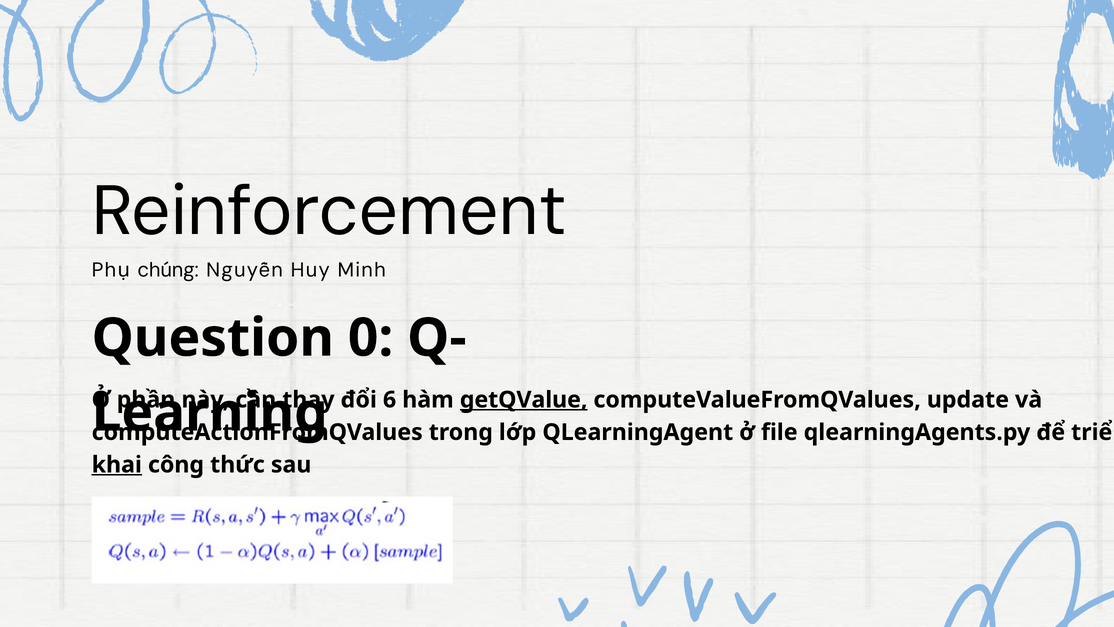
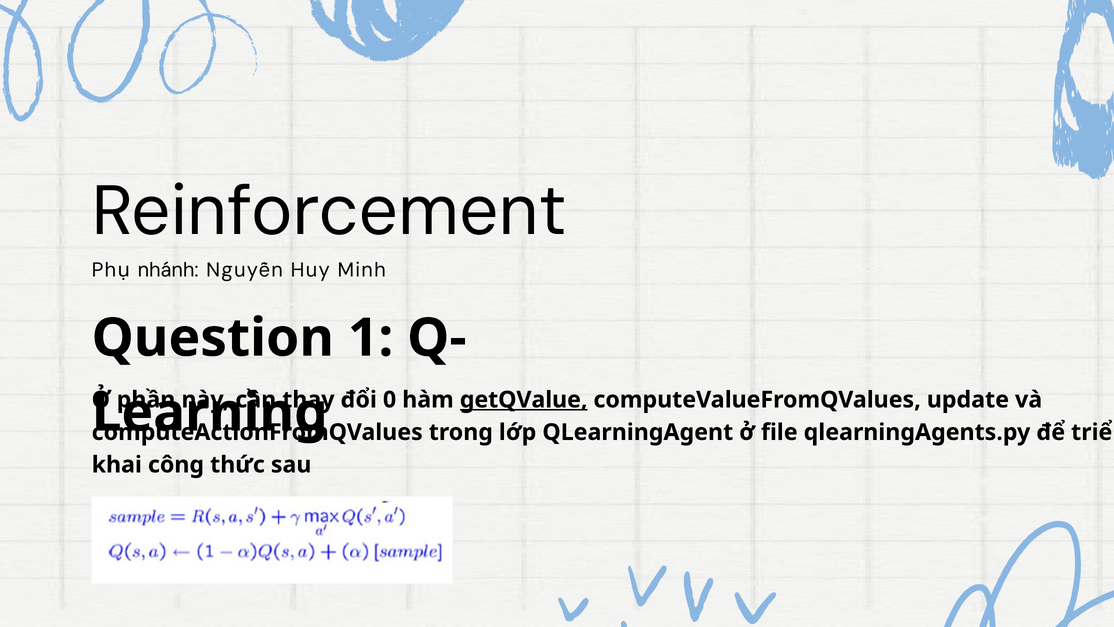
chúng: chúng -> nhánh
0: 0 -> 1
6: 6 -> 0
khai underline: present -> none
